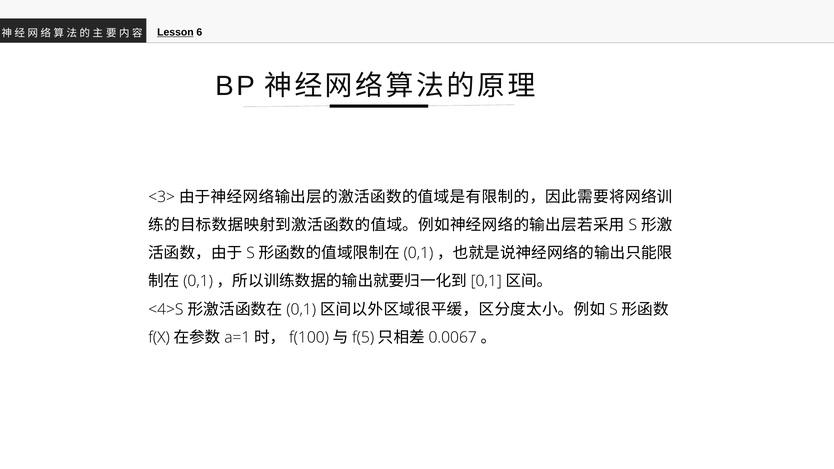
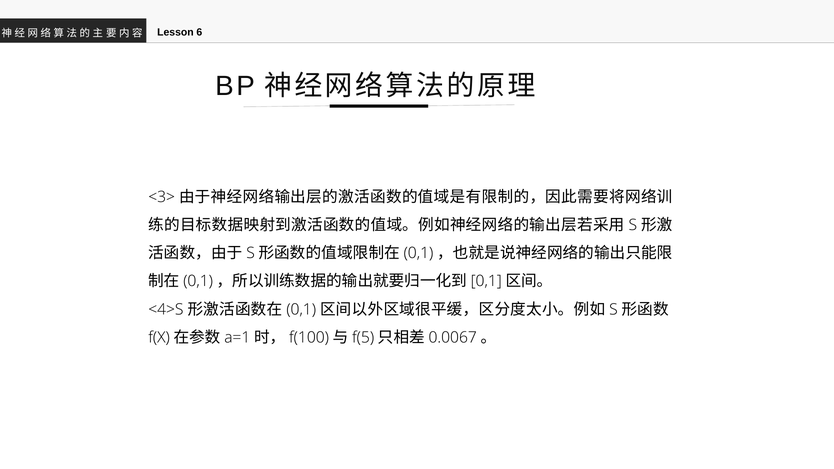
Lesson underline: present -> none
